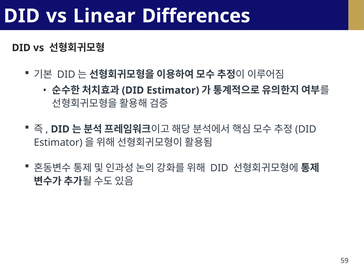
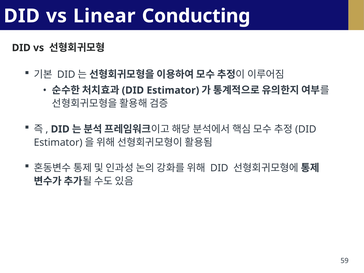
Differences: Differences -> Conducting
